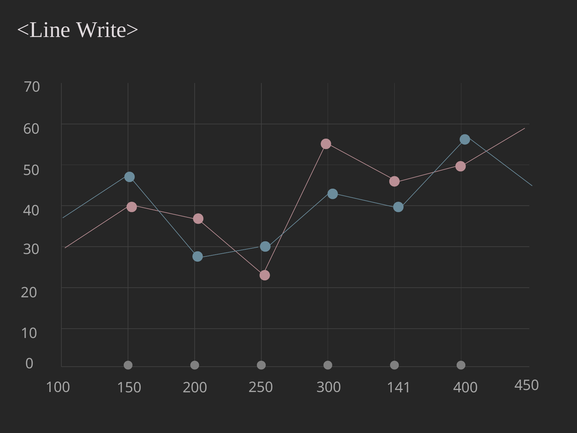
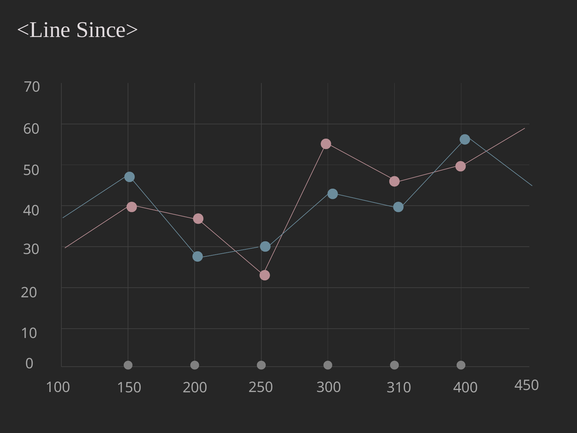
Write>: Write> -> Since>
141: 141 -> 310
